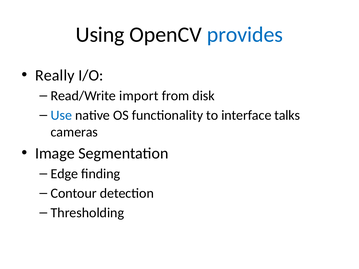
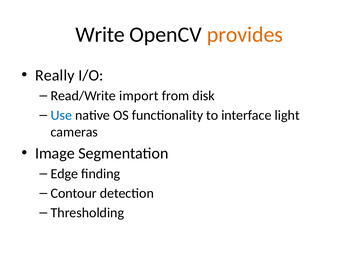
Using: Using -> Write
provides colour: blue -> orange
talks: talks -> light
